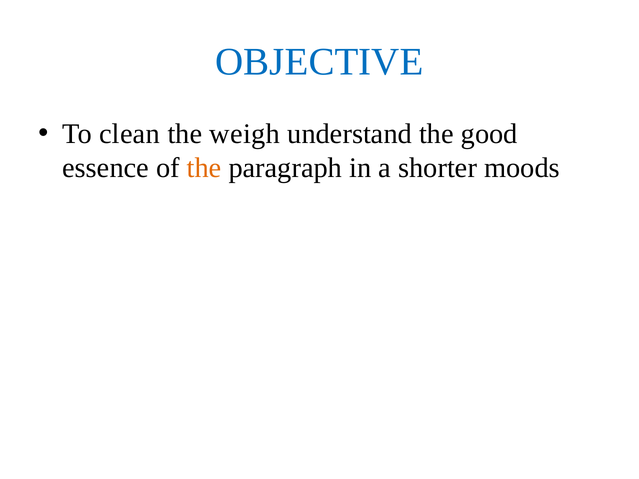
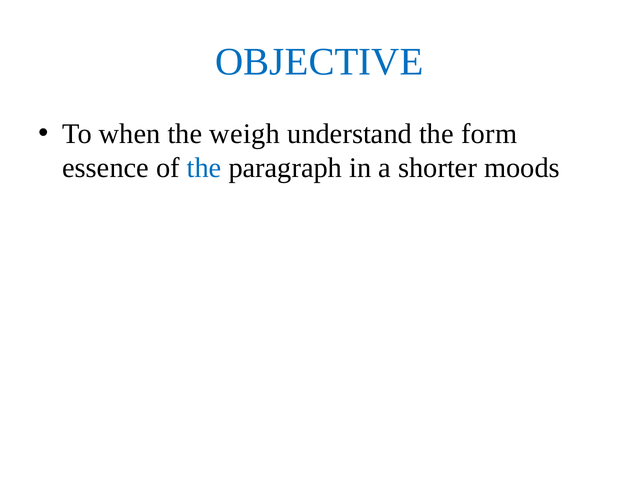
clean: clean -> when
good: good -> form
the at (204, 168) colour: orange -> blue
